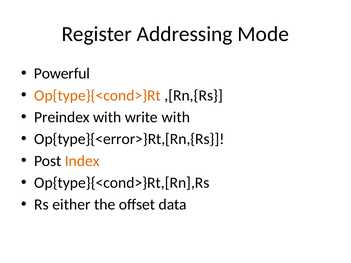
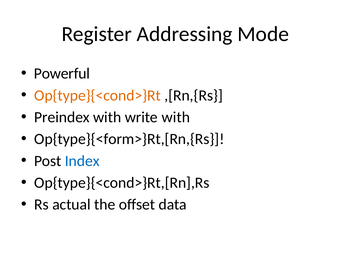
Op{type}{<error>}Rt,[Rn,{Rs: Op{type}{<error>}Rt,[Rn,{Rs -> Op{type}{<form>}Rt,[Rn,{Rs
Index colour: orange -> blue
either: either -> actual
